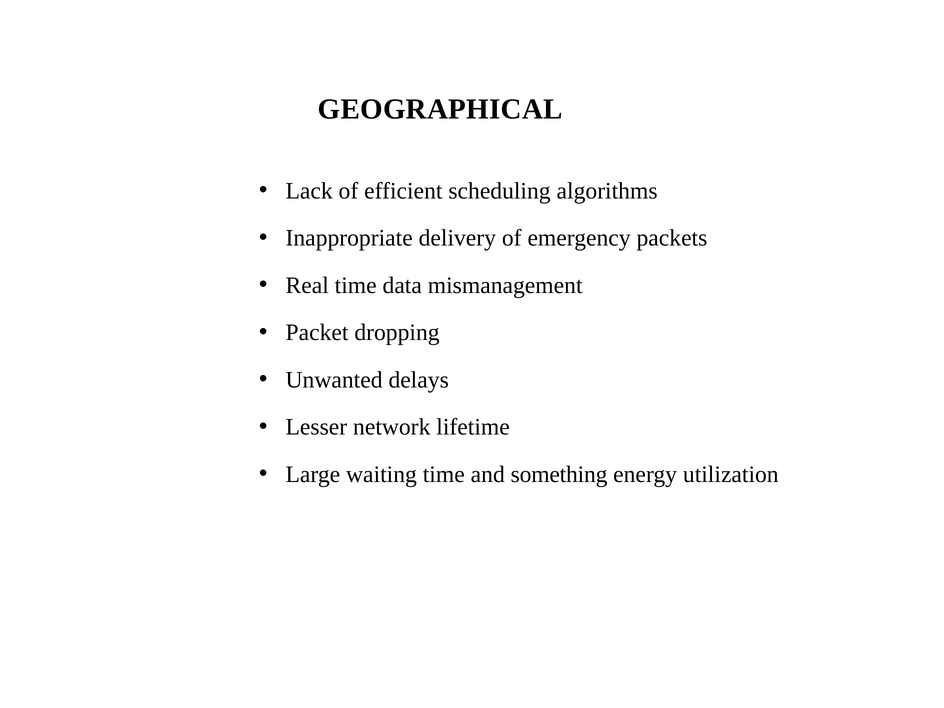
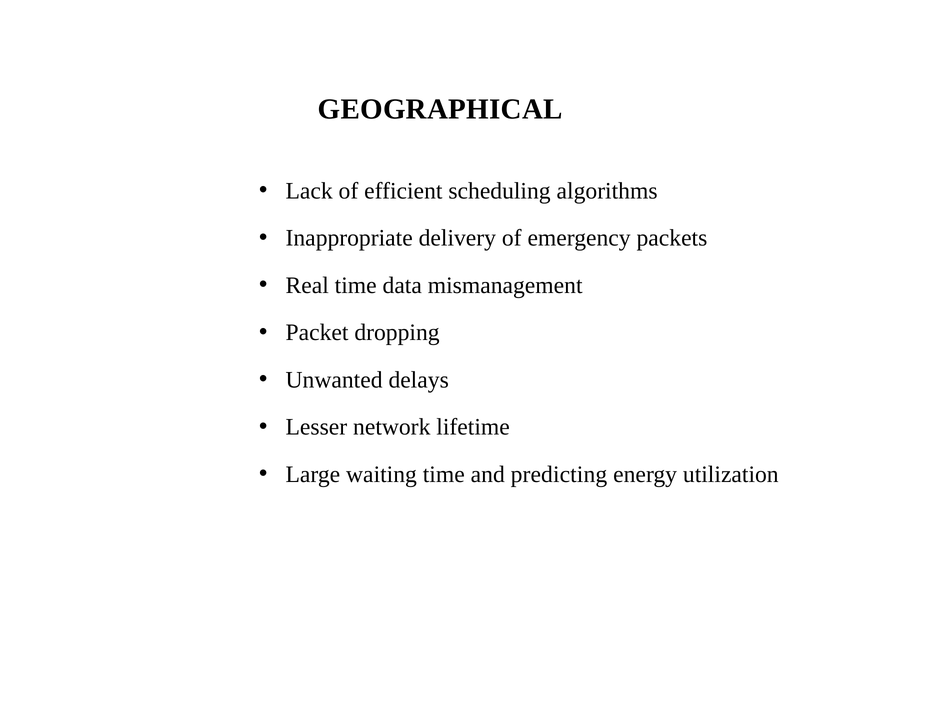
something: something -> predicting
